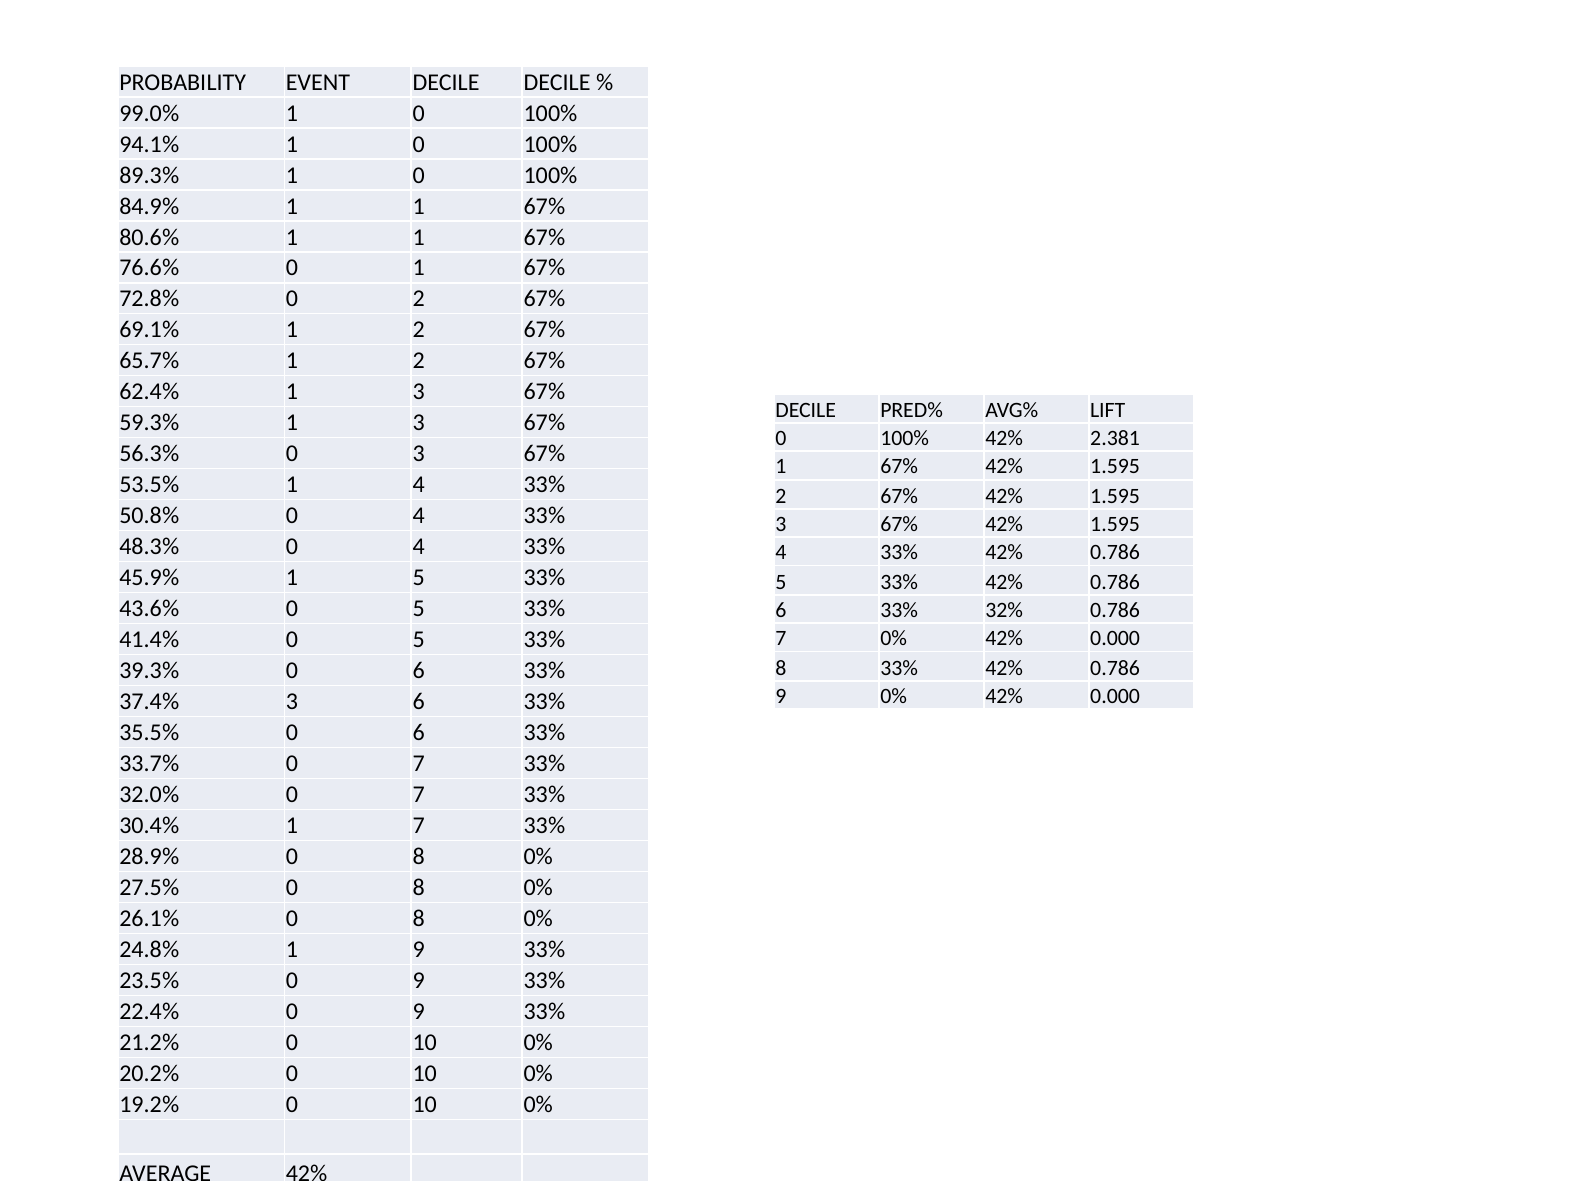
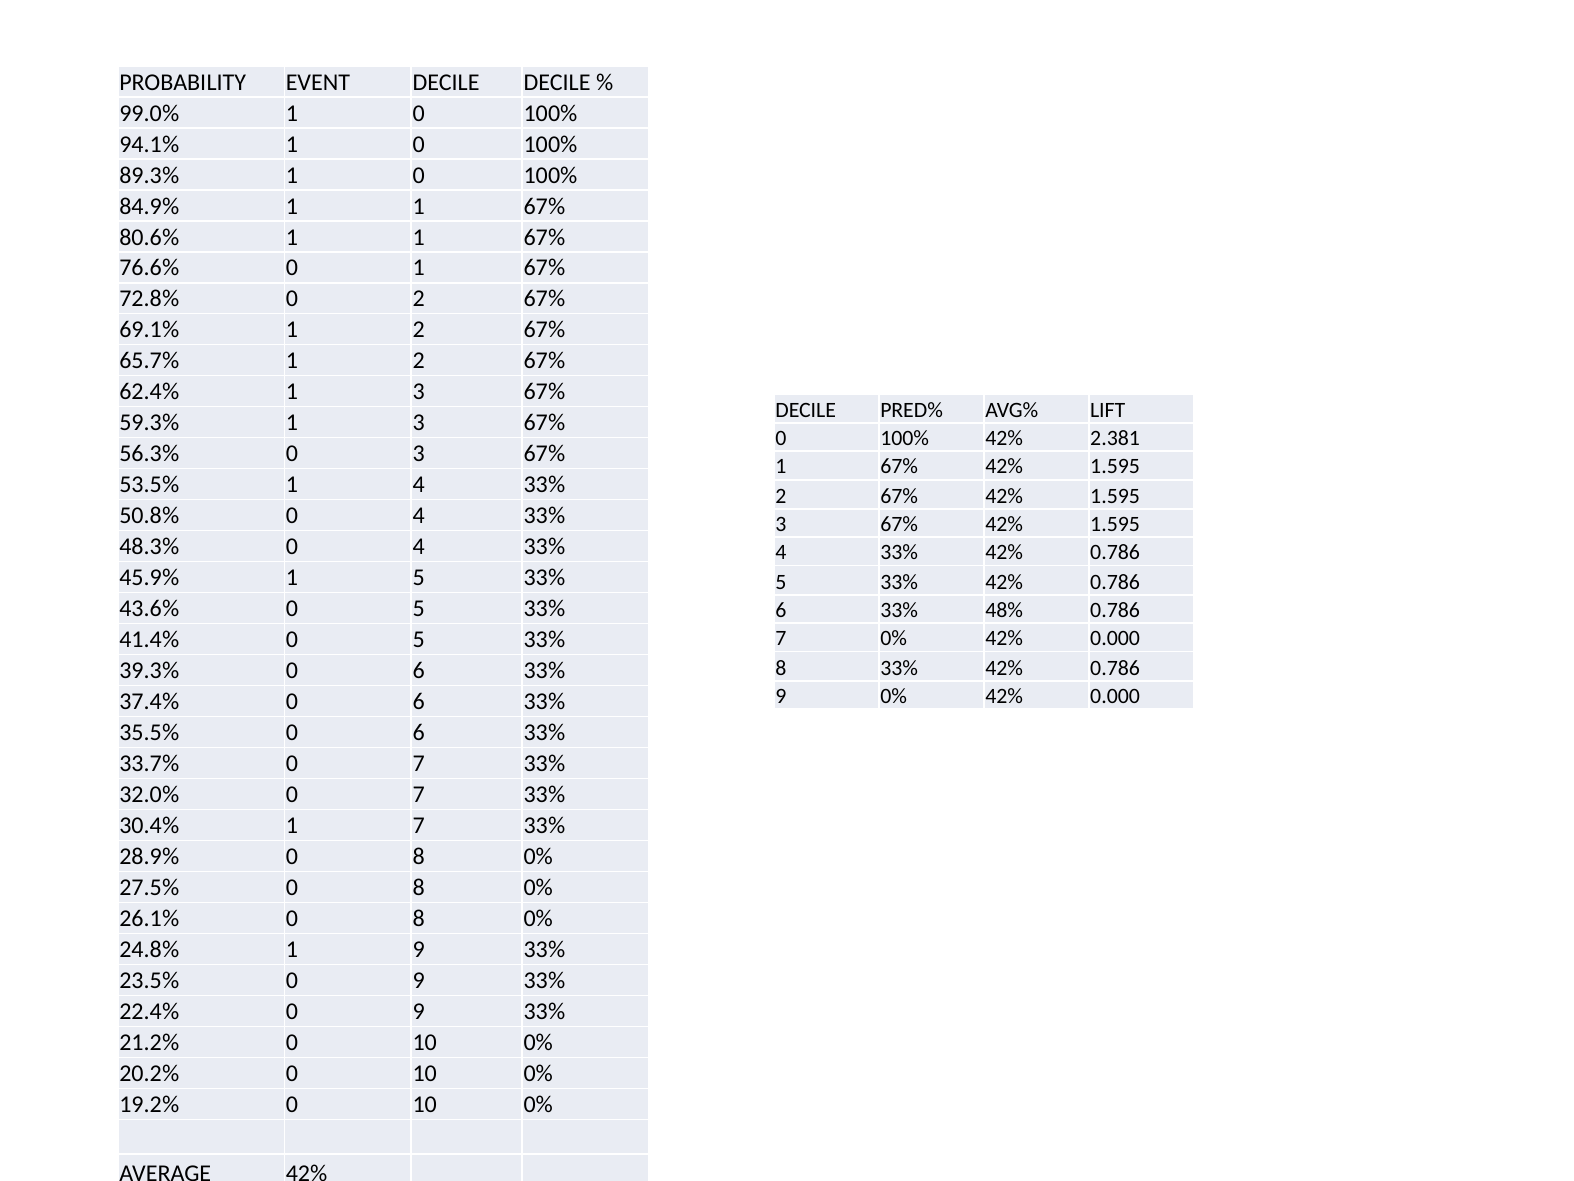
32%: 32% -> 48%
37.4% 3: 3 -> 0
